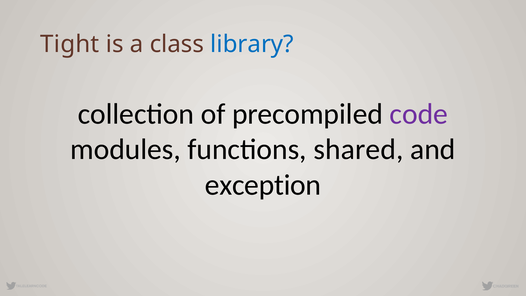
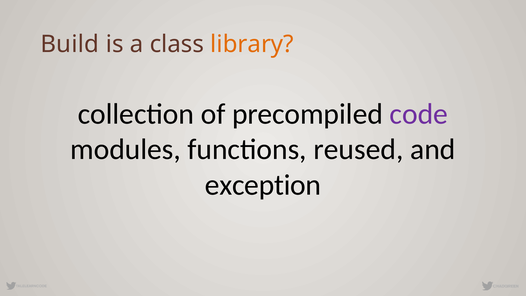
Tight: Tight -> Build
library colour: blue -> orange
shared: shared -> reused
